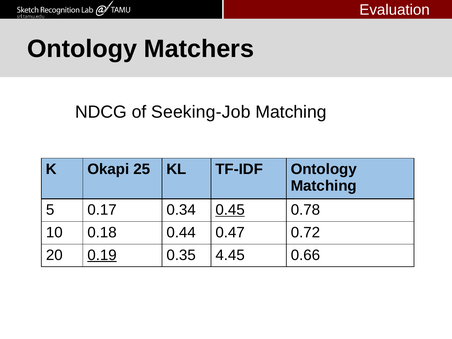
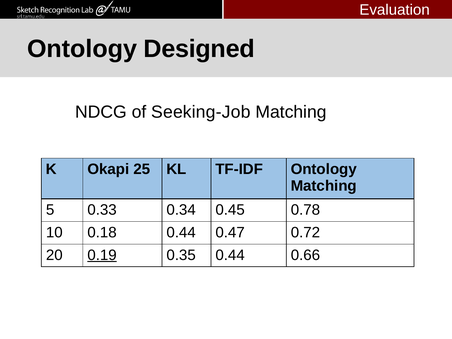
Matchers: Matchers -> Designed
0.17: 0.17 -> 0.33
0.45 underline: present -> none
0.35 4.45: 4.45 -> 0.44
